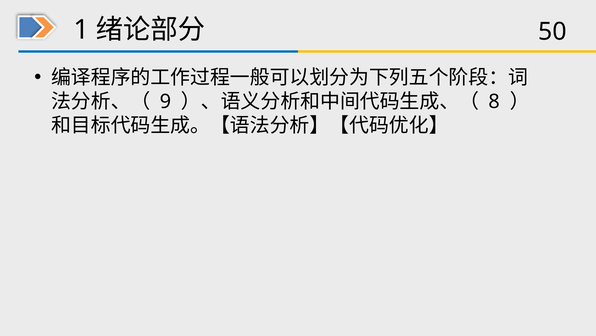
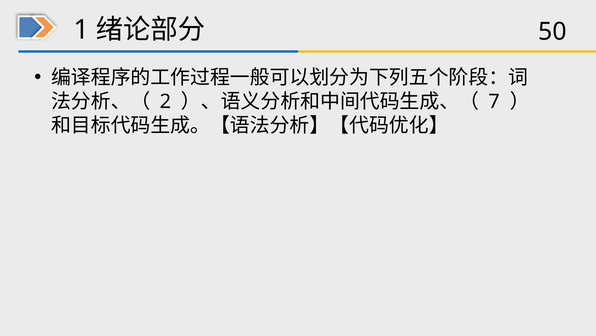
9: 9 -> 2
8: 8 -> 7
